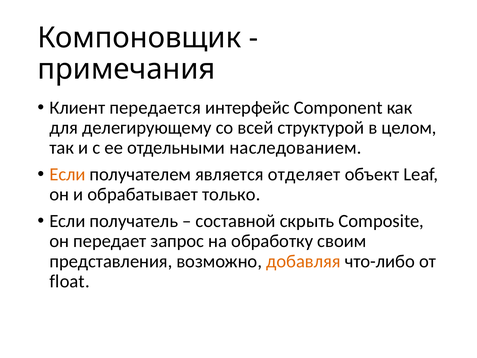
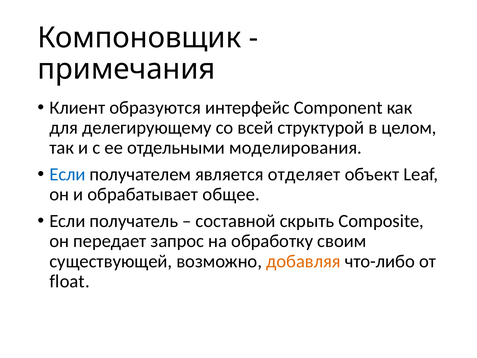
передается: передается -> образуются
наследованием: наследованием -> моделирования
Если at (68, 174) colour: orange -> blue
только: только -> общее
представления: представления -> существующей
